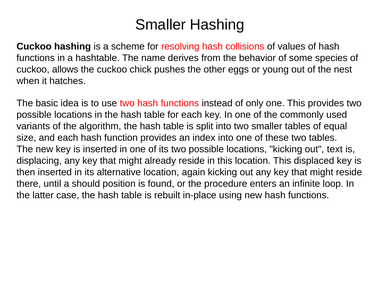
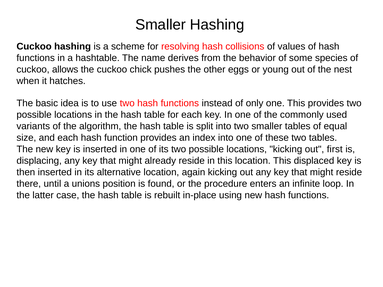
text: text -> first
should: should -> unions
